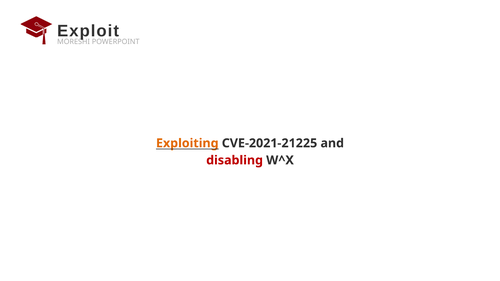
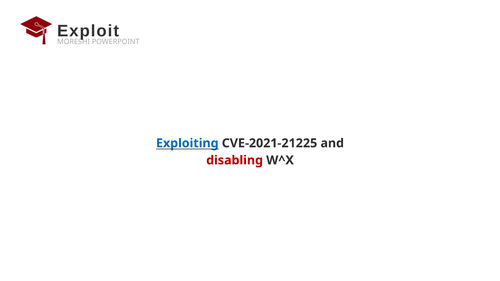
Exploiting colour: orange -> blue
